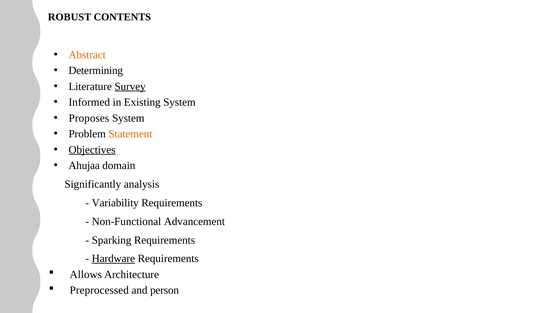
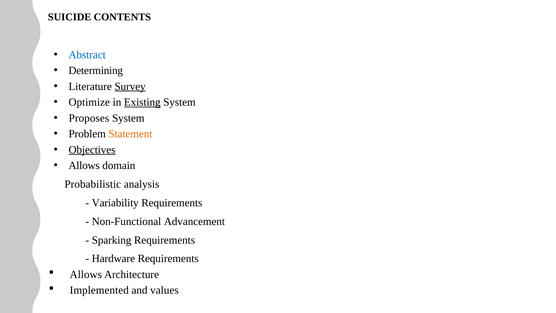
ROBUST: ROBUST -> SUICIDE
Abstract colour: orange -> blue
Informed: Informed -> Optimize
Existing underline: none -> present
Ahujaa at (84, 165): Ahujaa -> Allows
Significantly: Significantly -> Probabilistic
Hardware underline: present -> none
Preprocessed: Preprocessed -> Implemented
person: person -> values
